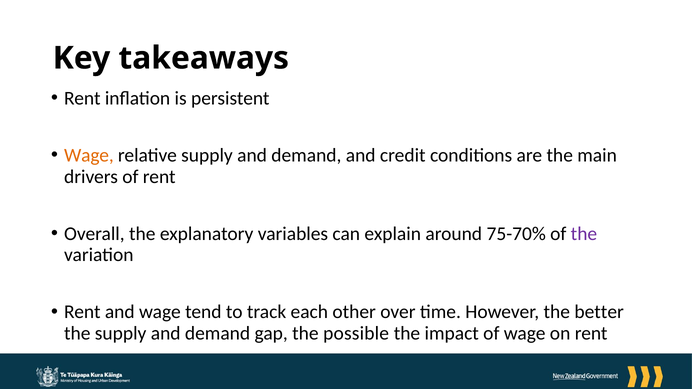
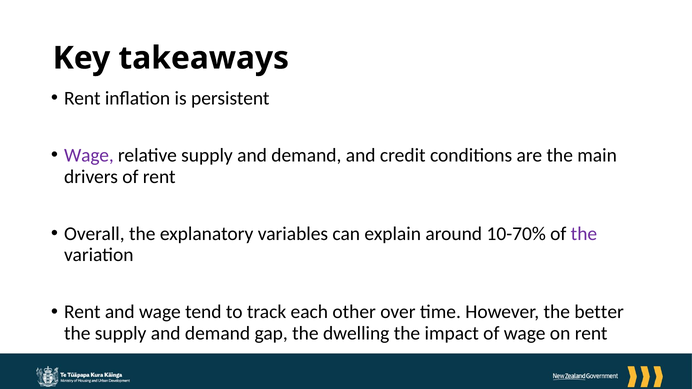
Wage at (89, 155) colour: orange -> purple
75-70%: 75-70% -> 10-70%
possible: possible -> dwelling
